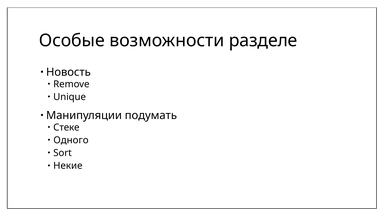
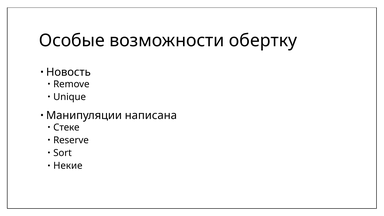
разделе: разделе -> обертку
подумать: подумать -> написана
Одного: Одного -> Reserve
